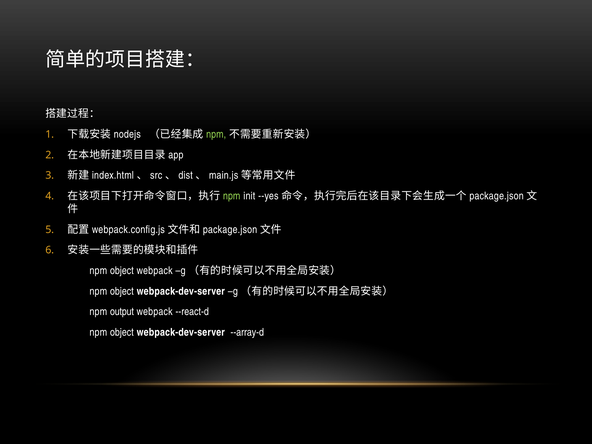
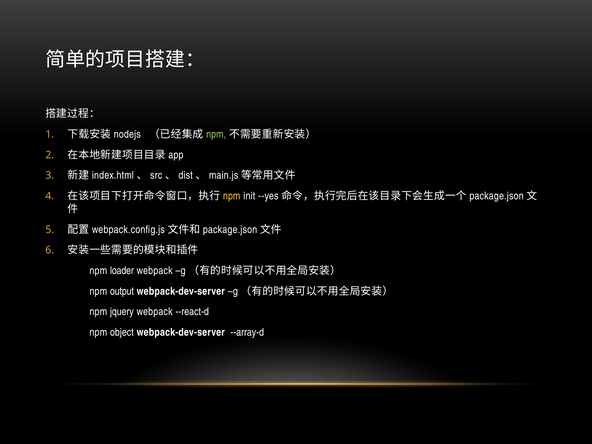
npm at (232, 196) colour: light green -> yellow
object at (122, 271): object -> loader
object at (122, 291): object -> output
output: output -> jquery
